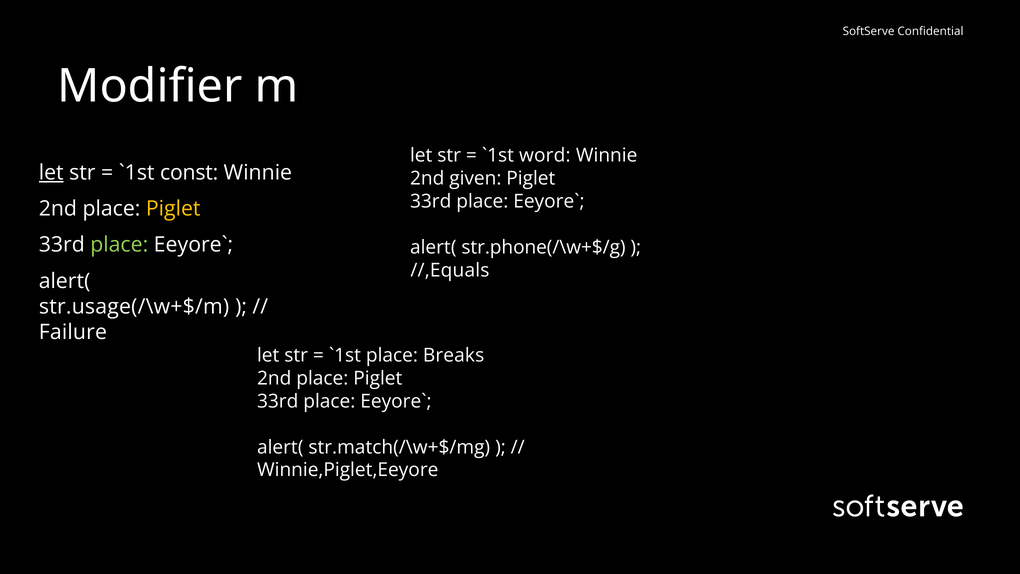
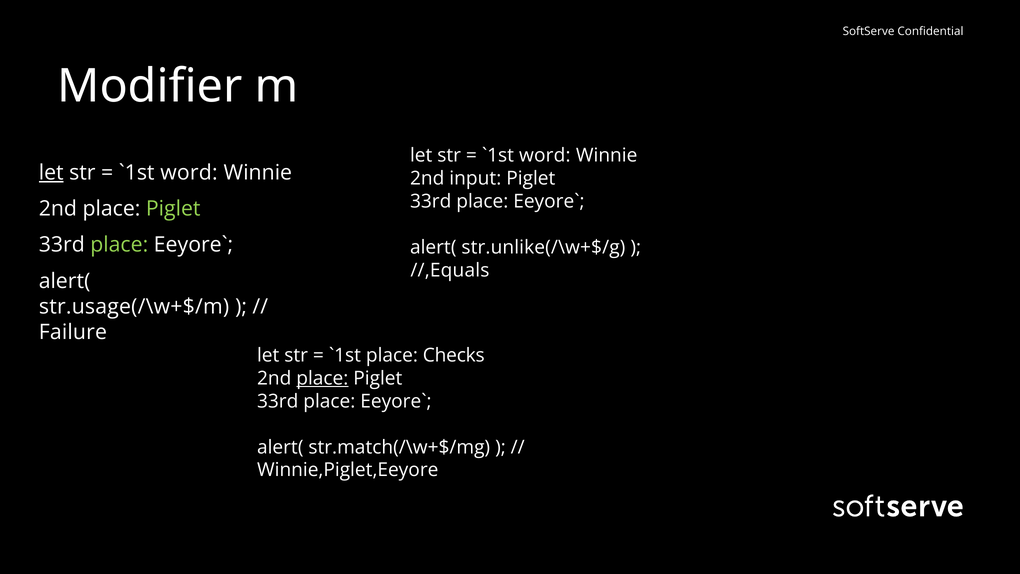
const at (189, 172): const -> word
given: given -> input
Piglet at (173, 209) colour: yellow -> light green
str.phone(/\w+$/g: str.phone(/\w+$/g -> str.unlike(/\w+$/g
Breaks: Breaks -> Checks
place at (322, 378) underline: none -> present
